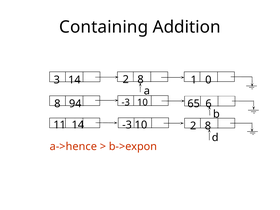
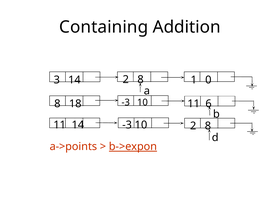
94: 94 -> 18
10 65: 65 -> 11
a->hence: a->hence -> a->points
b->expon underline: none -> present
